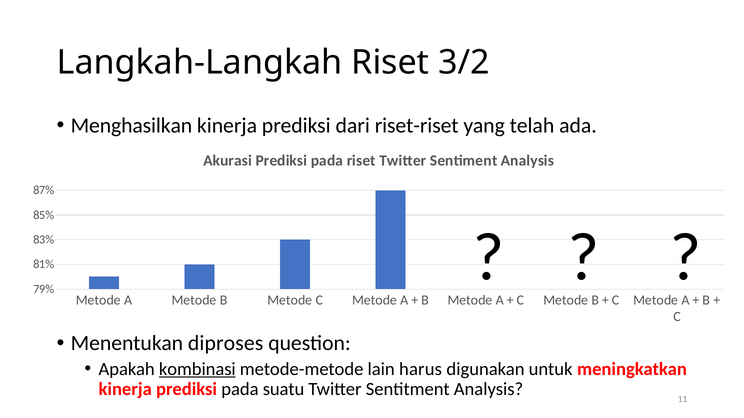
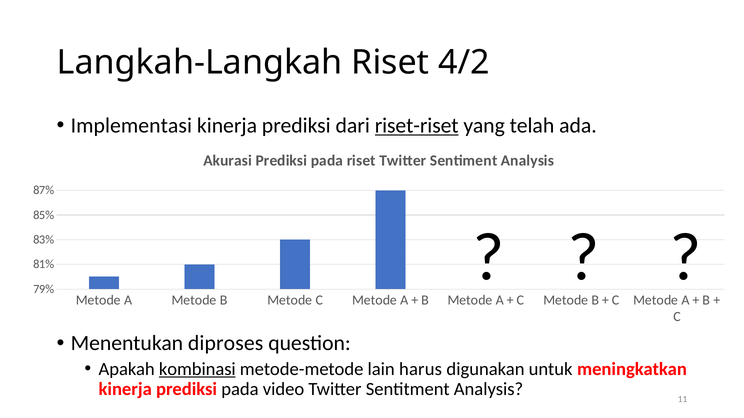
3/2: 3/2 -> 4/2
Menghasilkan: Menghasilkan -> Implementasi
riset-riset underline: none -> present
suatu: suatu -> video
